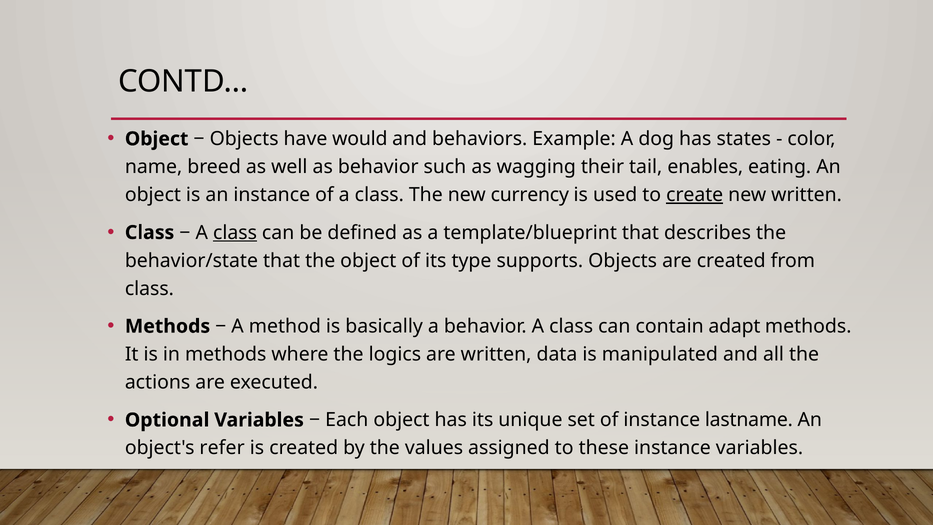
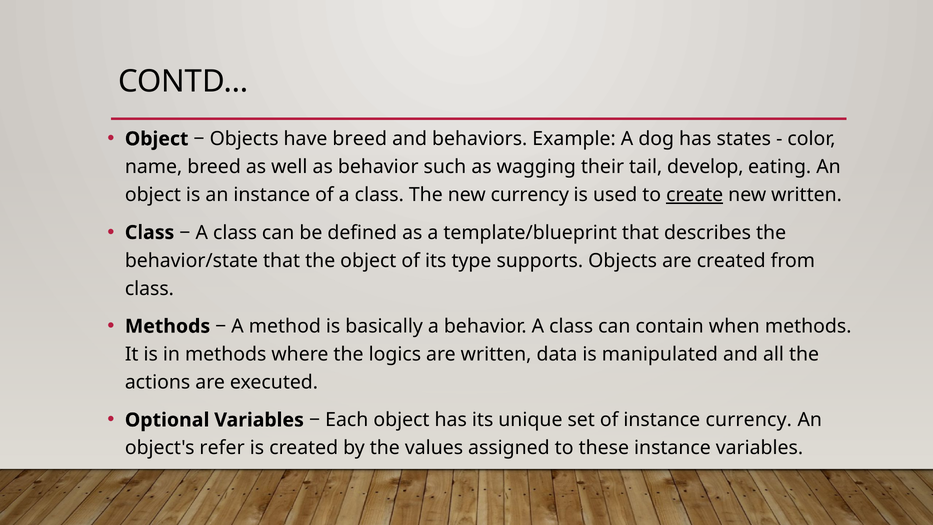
have would: would -> breed
enables: enables -> develop
class at (235, 233) underline: present -> none
adapt: adapt -> when
instance lastname: lastname -> currency
